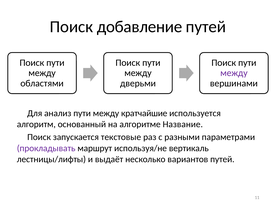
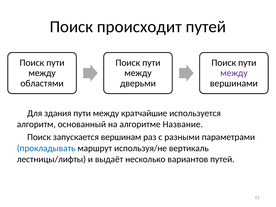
добавление: добавление -> происходит
анализ: анализ -> здания
текстовые: текстовые -> вершинам
прокладывать colour: purple -> blue
